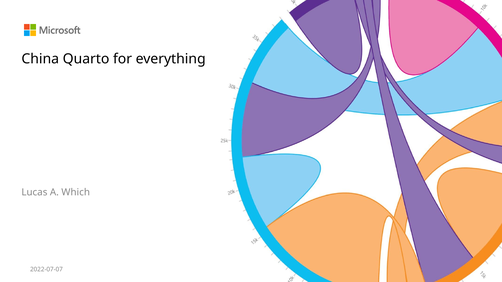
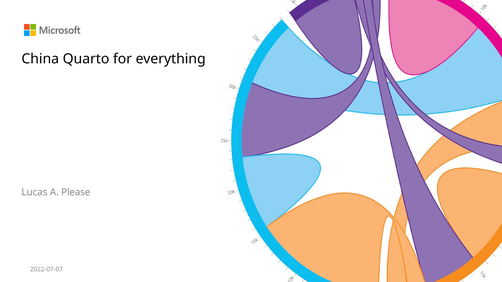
Which: Which -> Please
